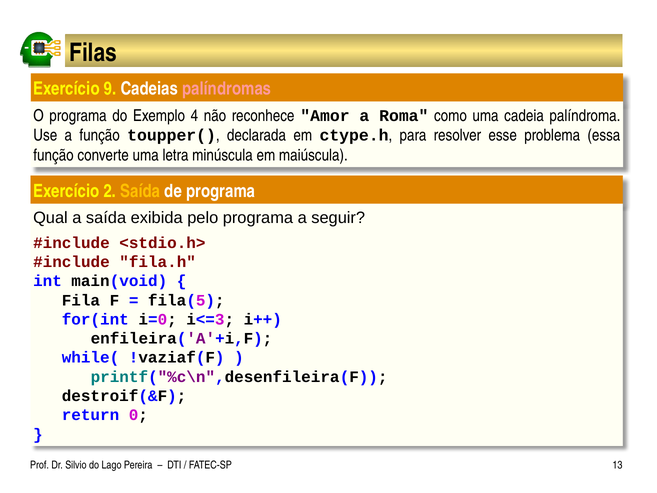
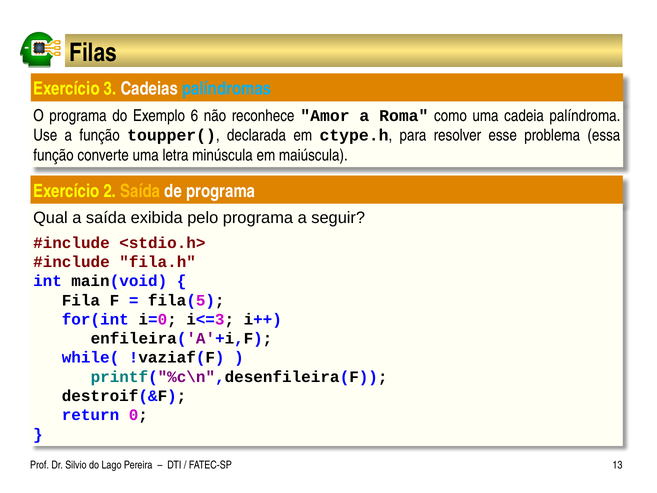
9: 9 -> 3
palíndromas colour: pink -> light blue
4: 4 -> 6
